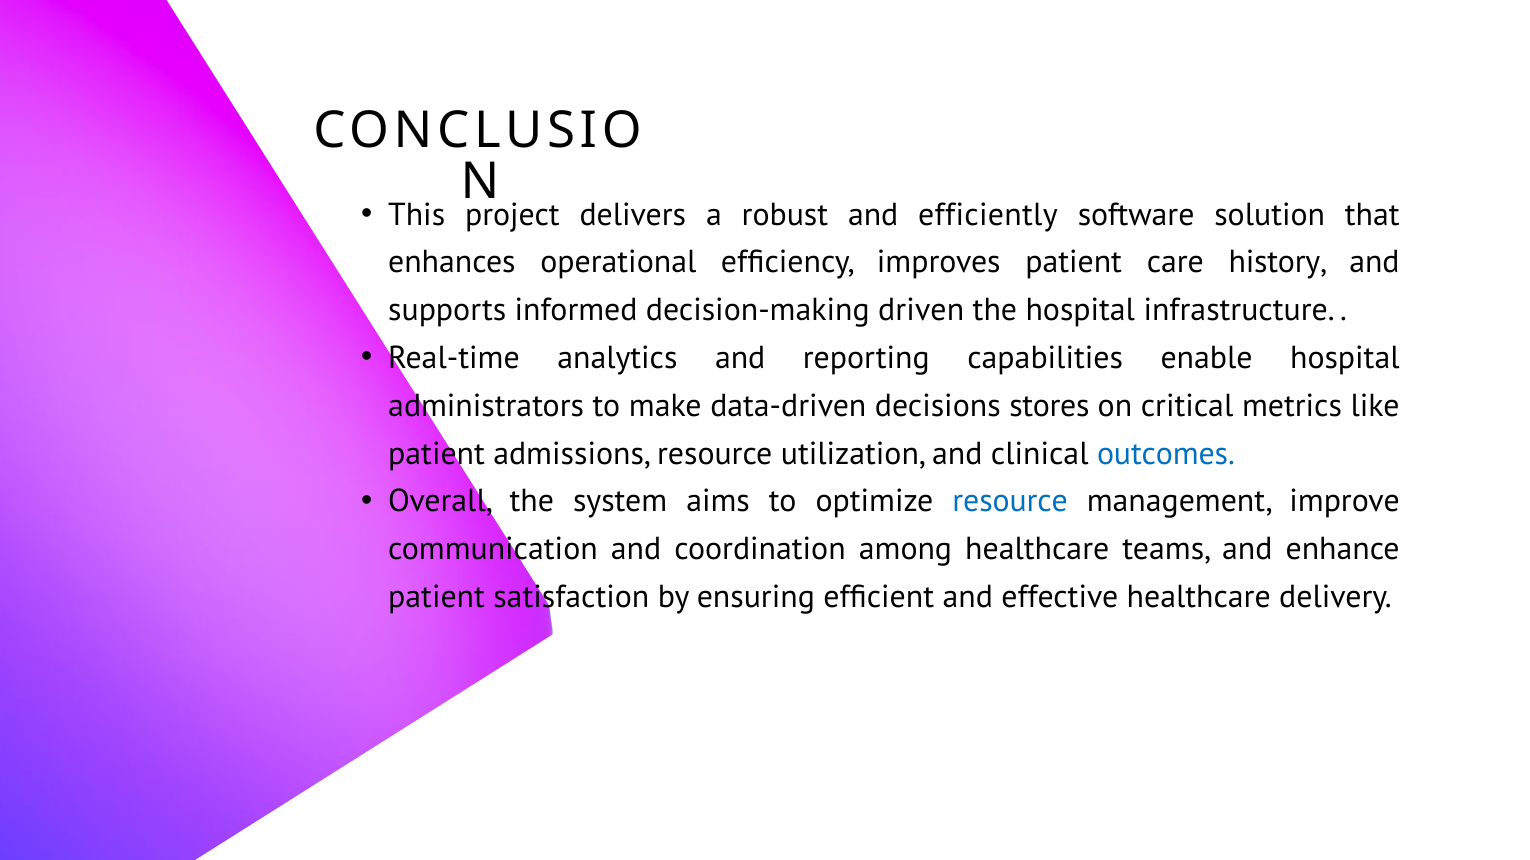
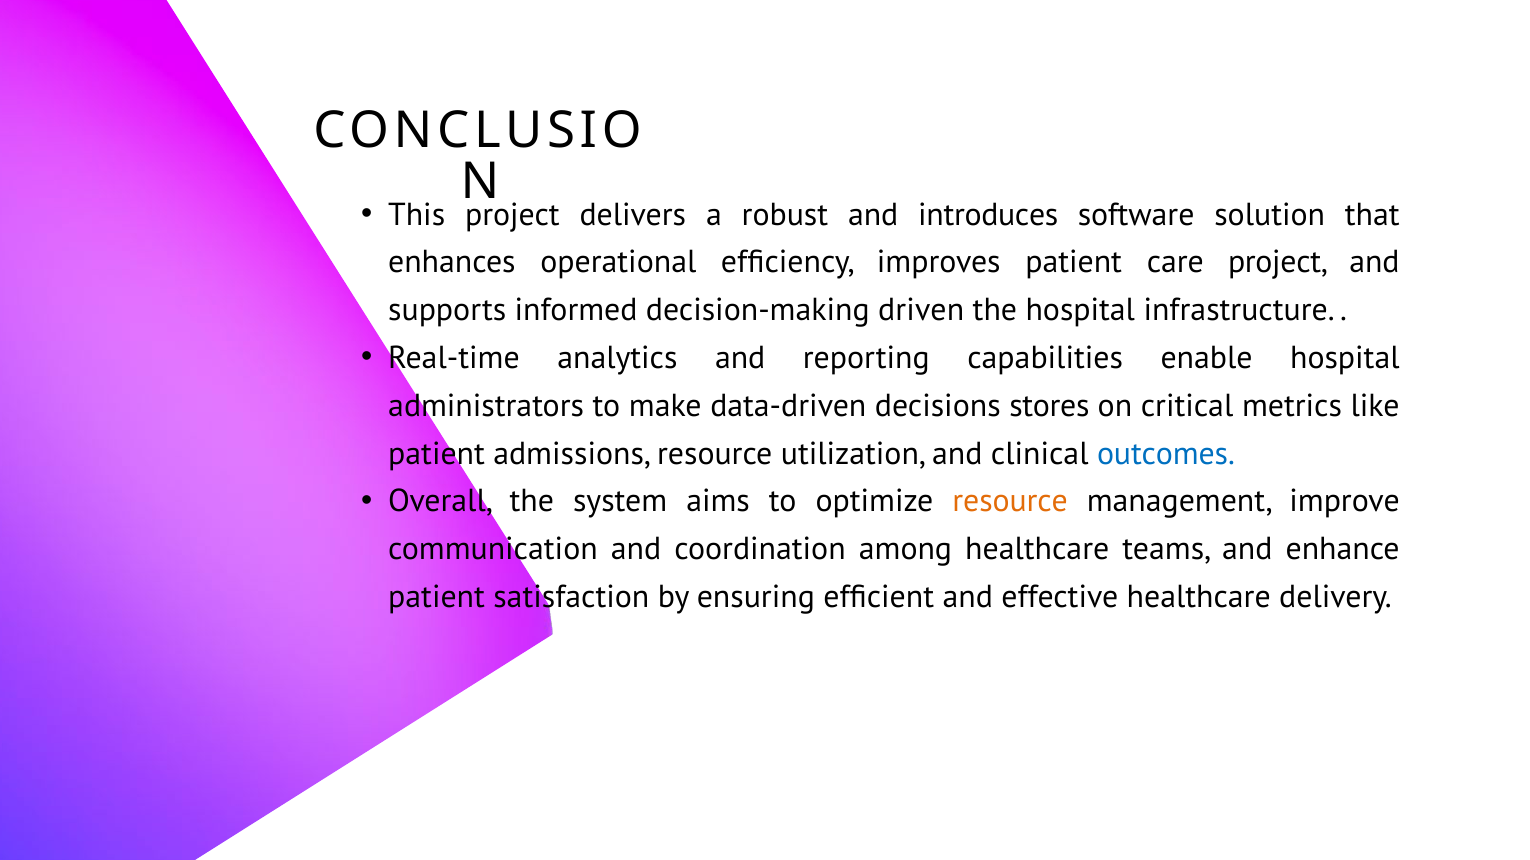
efficiently: efficiently -> introduces
care history: history -> project
resource at (1010, 502) colour: blue -> orange
